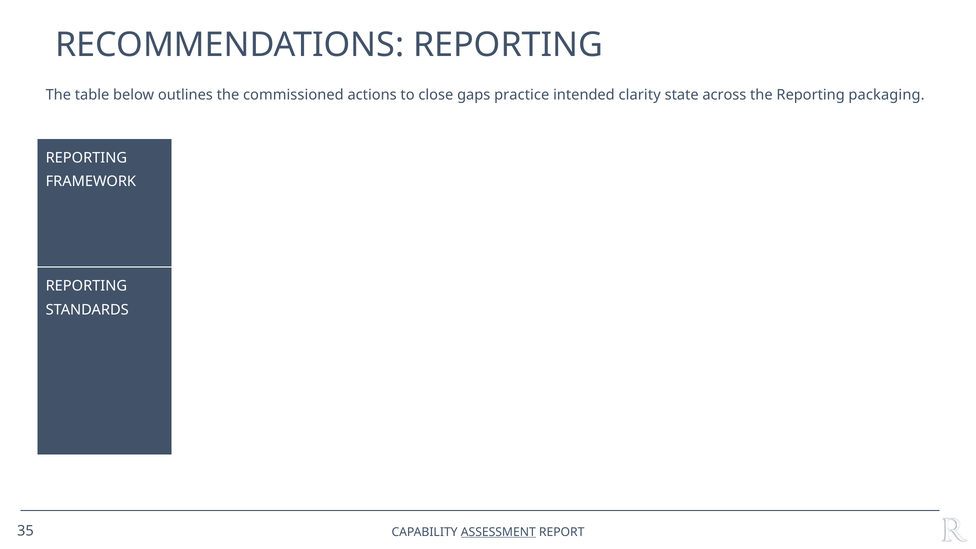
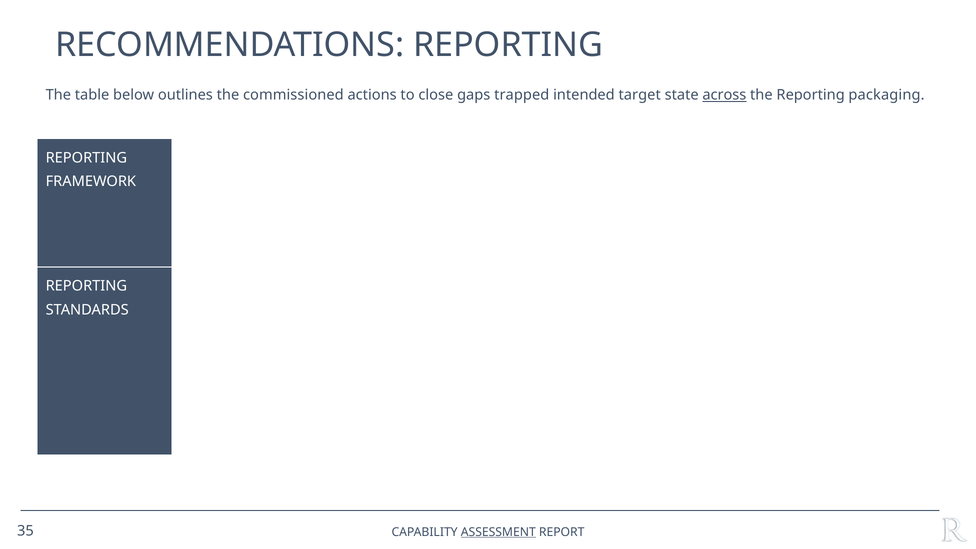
practice: practice -> trapped
clarity: clarity -> target
across underline: none -> present
